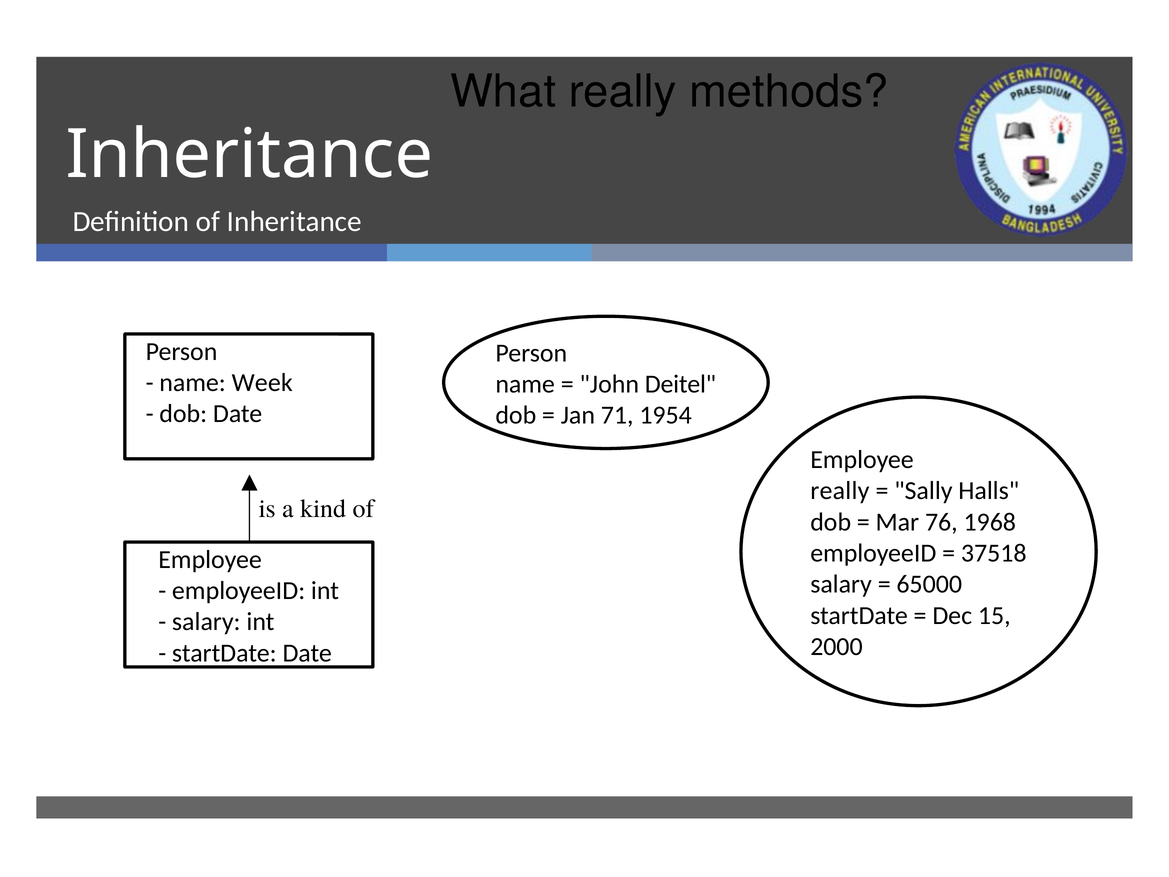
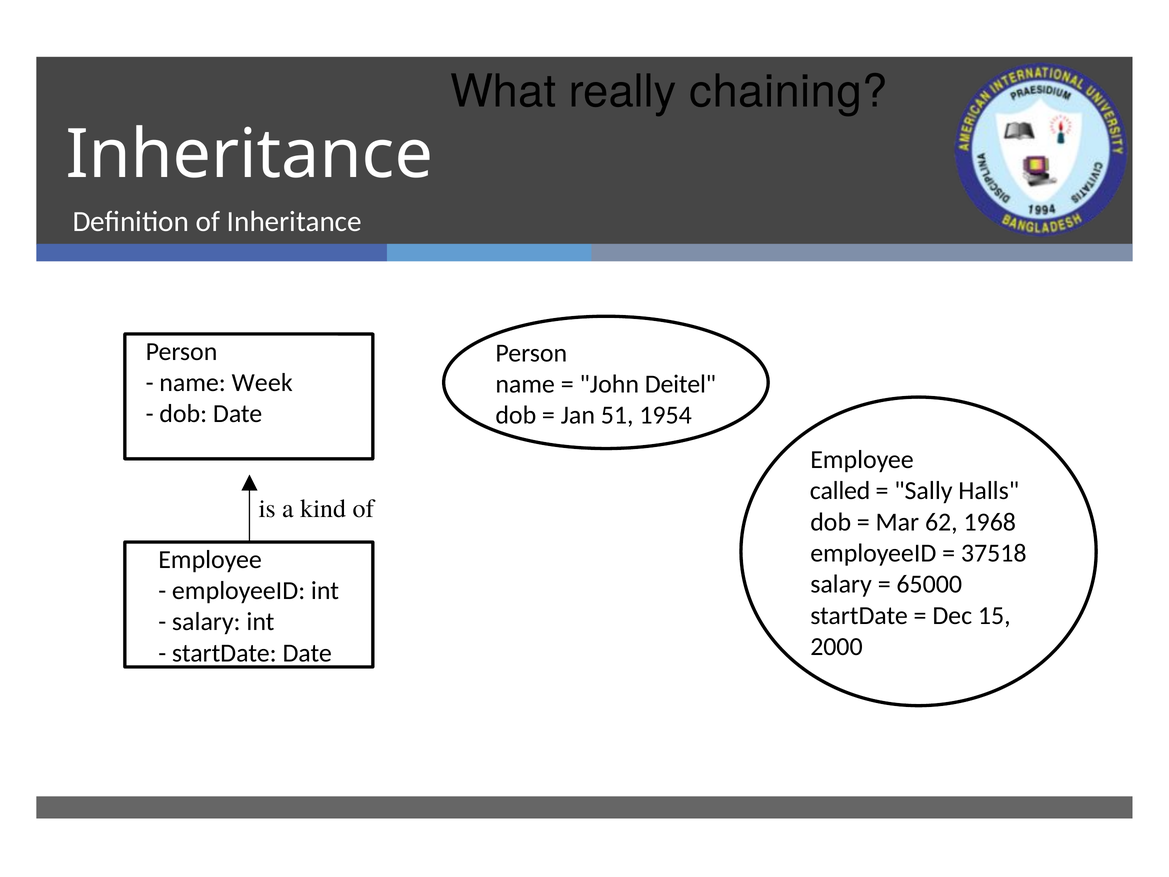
methods: methods -> chaining
71: 71 -> 51
really at (840, 491): really -> called
76: 76 -> 62
